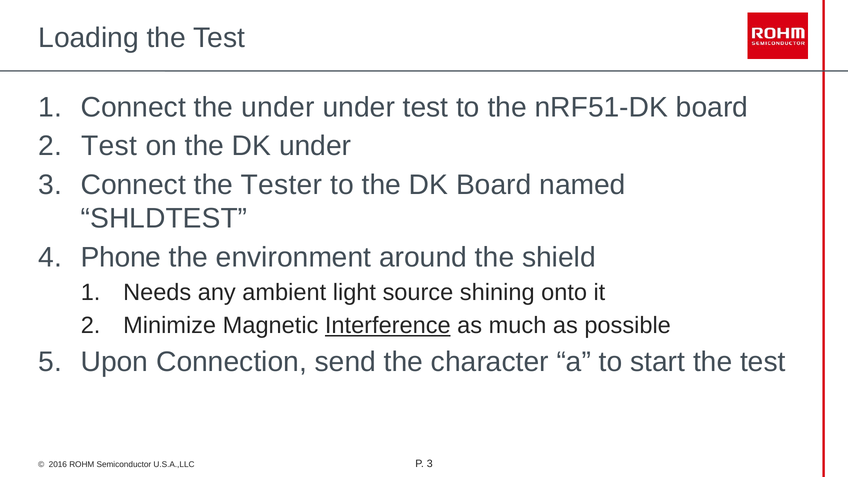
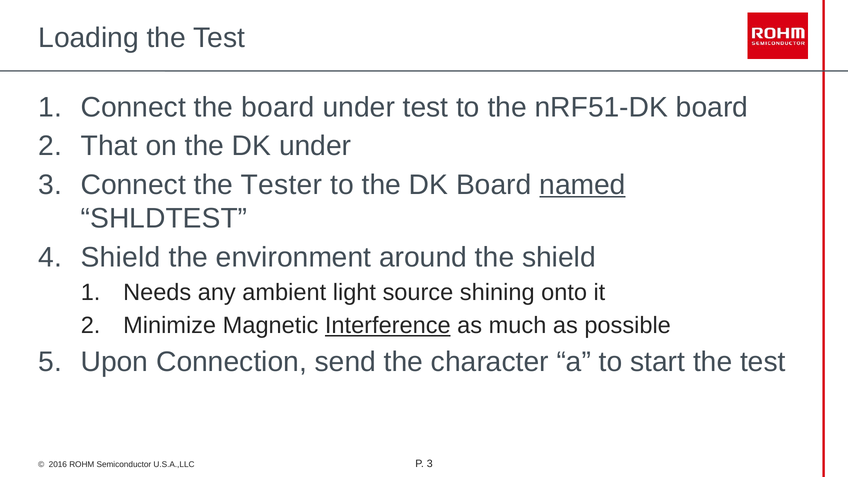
the under: under -> board
Test at (109, 146): Test -> That
named underline: none -> present
Phone at (121, 257): Phone -> Shield
